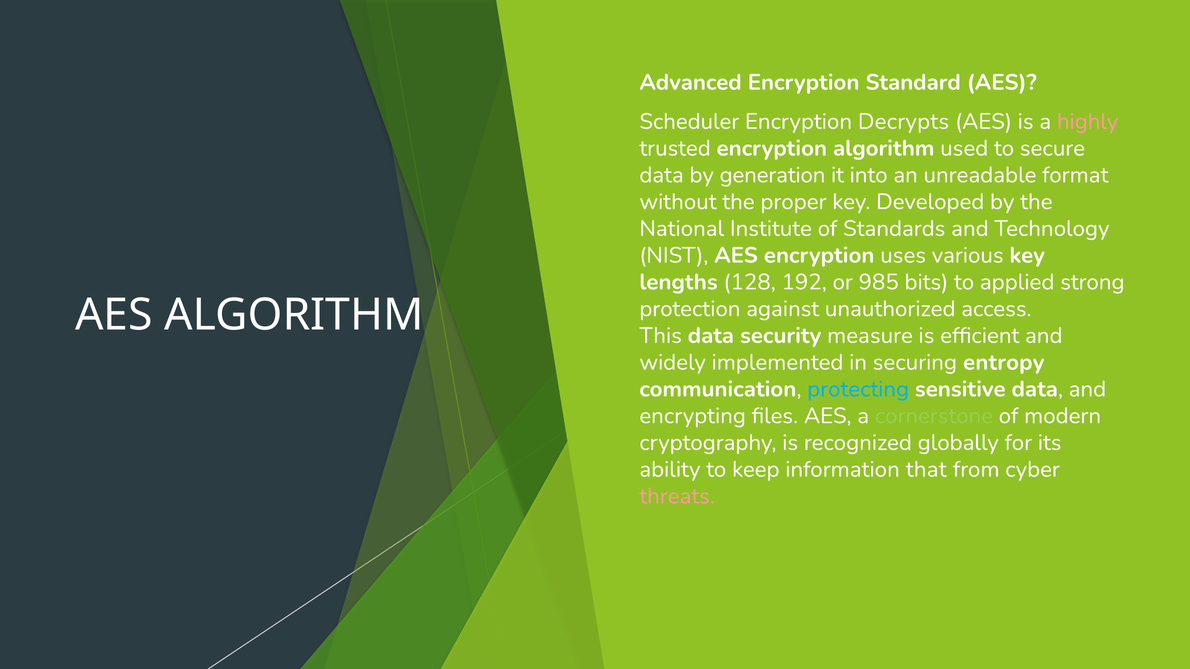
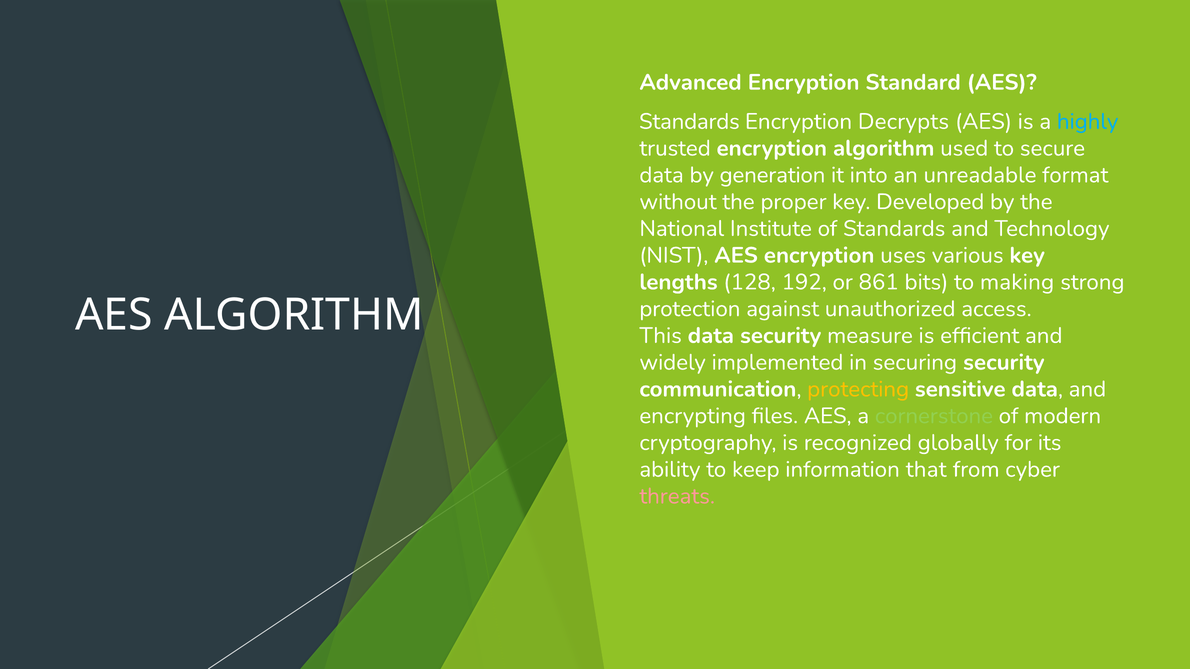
Scheduler at (689, 122): Scheduler -> Standards
highly colour: pink -> light blue
985: 985 -> 861
applied: applied -> making
securing entropy: entropy -> security
protecting colour: light blue -> yellow
